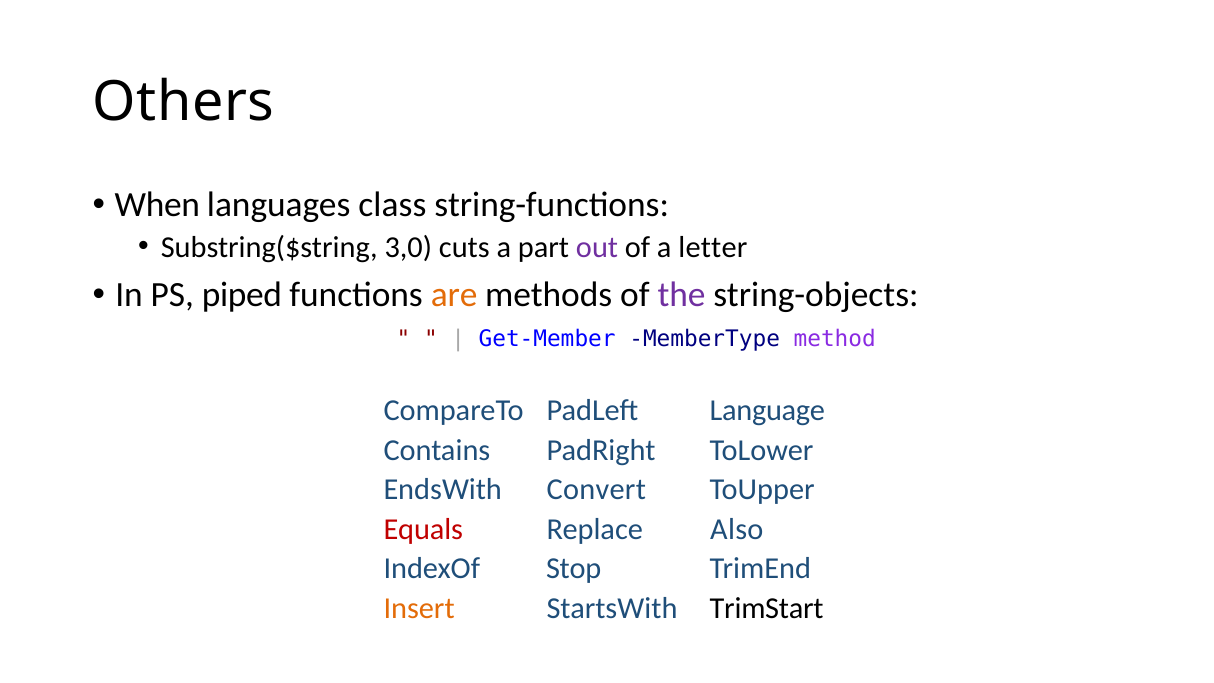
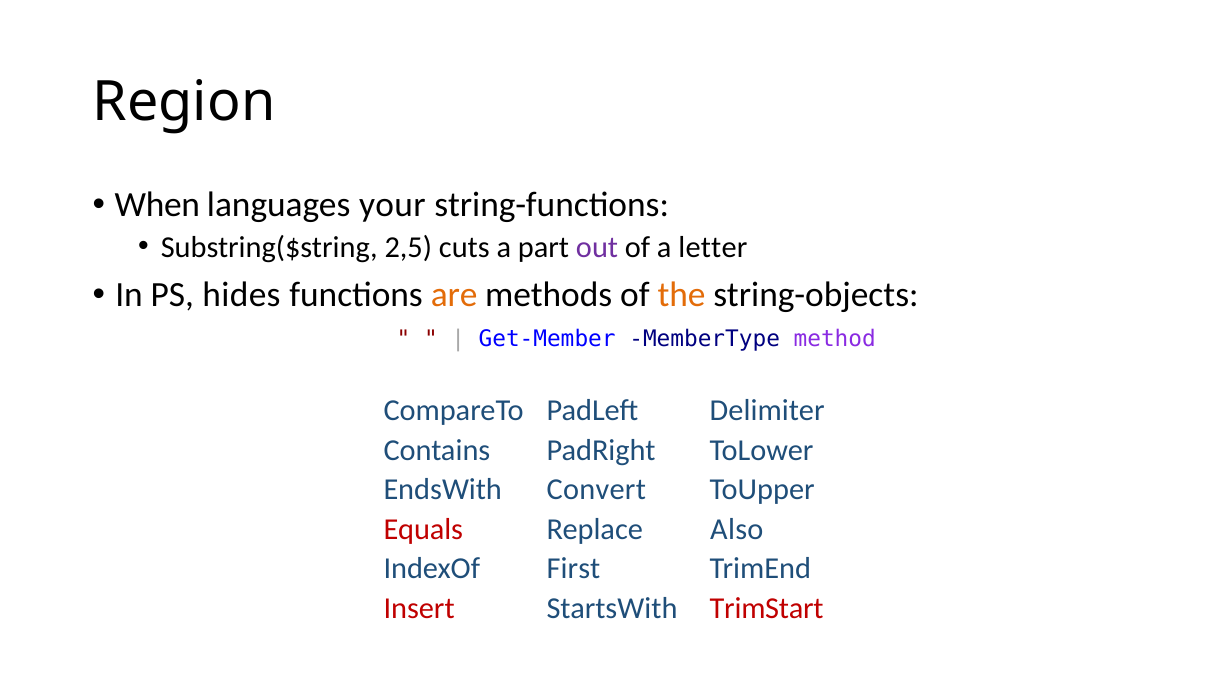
Others: Others -> Region
class: class -> your
3,0: 3,0 -> 2,5
piped: piped -> hides
the colour: purple -> orange
Language: Language -> Delimiter
Stop: Stop -> First
Insert colour: orange -> red
TrimStart colour: black -> red
